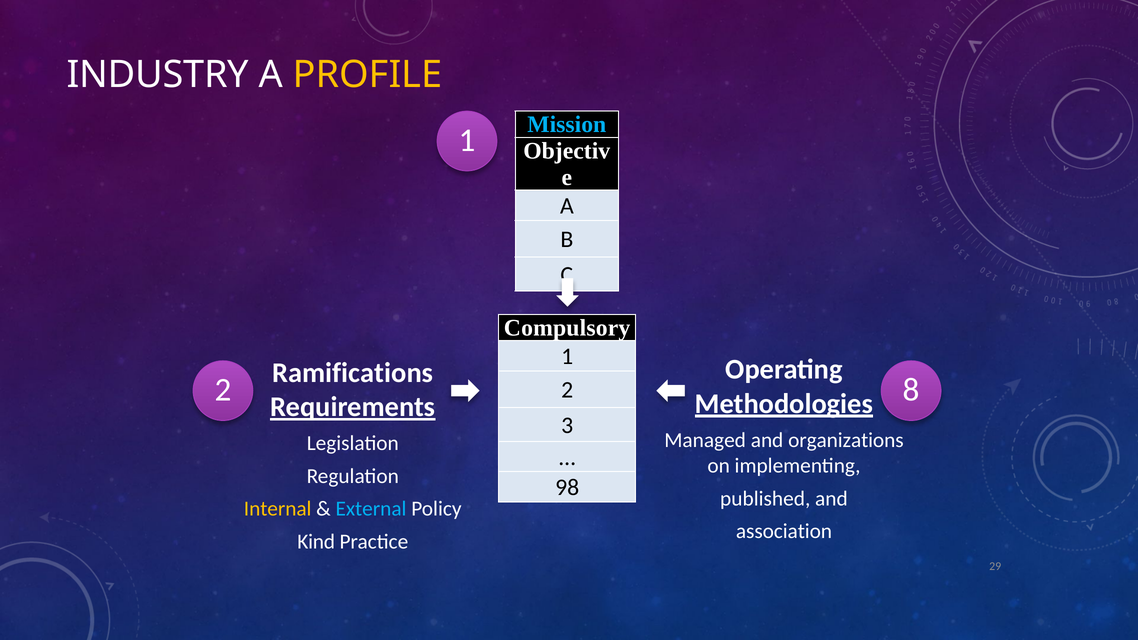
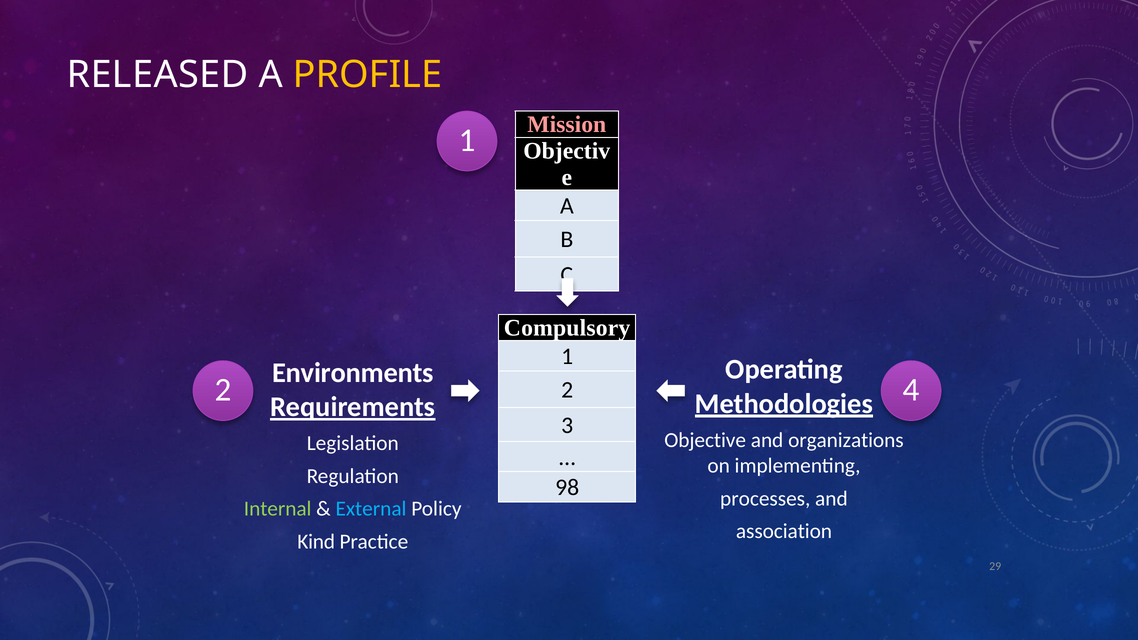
INDUSTRY: INDUSTRY -> RELEASED
Mission colour: light blue -> pink
Ramifications: Ramifications -> Environments
8: 8 -> 4
Managed: Managed -> Objective
published: published -> processes
Internal colour: yellow -> light green
